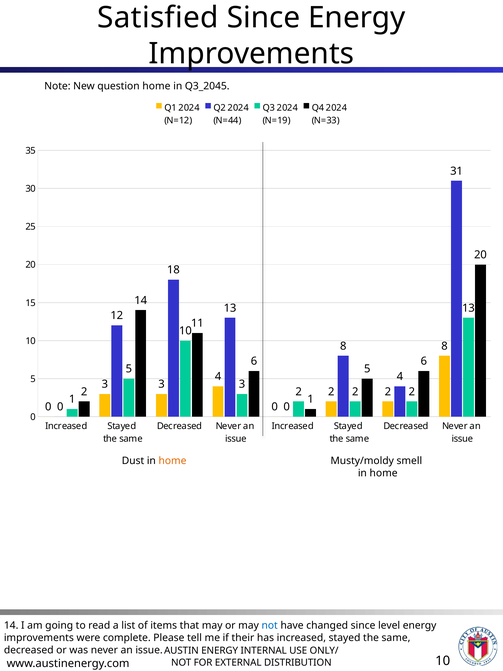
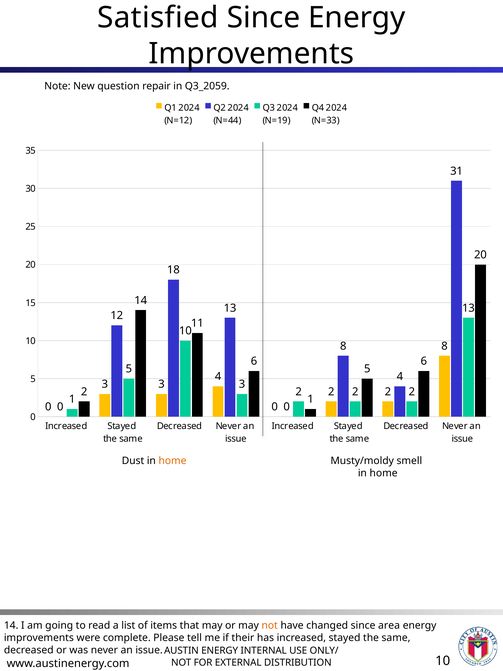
question home: home -> repair
Q3_2045: Q3_2045 -> Q3_2059
not at (270, 625) colour: blue -> orange
level: level -> area
